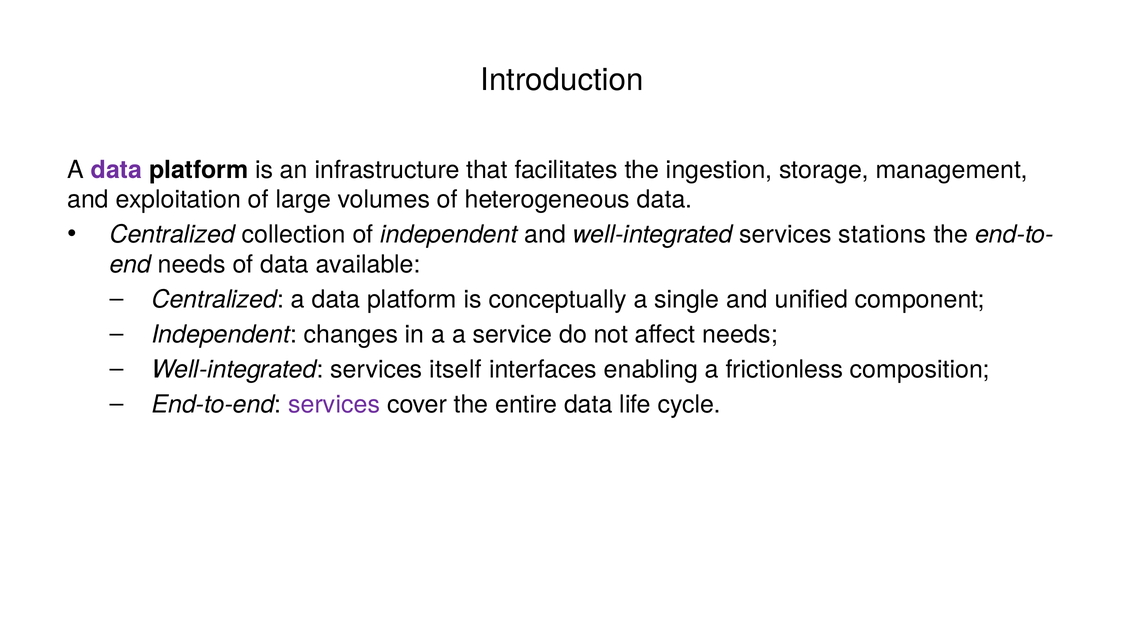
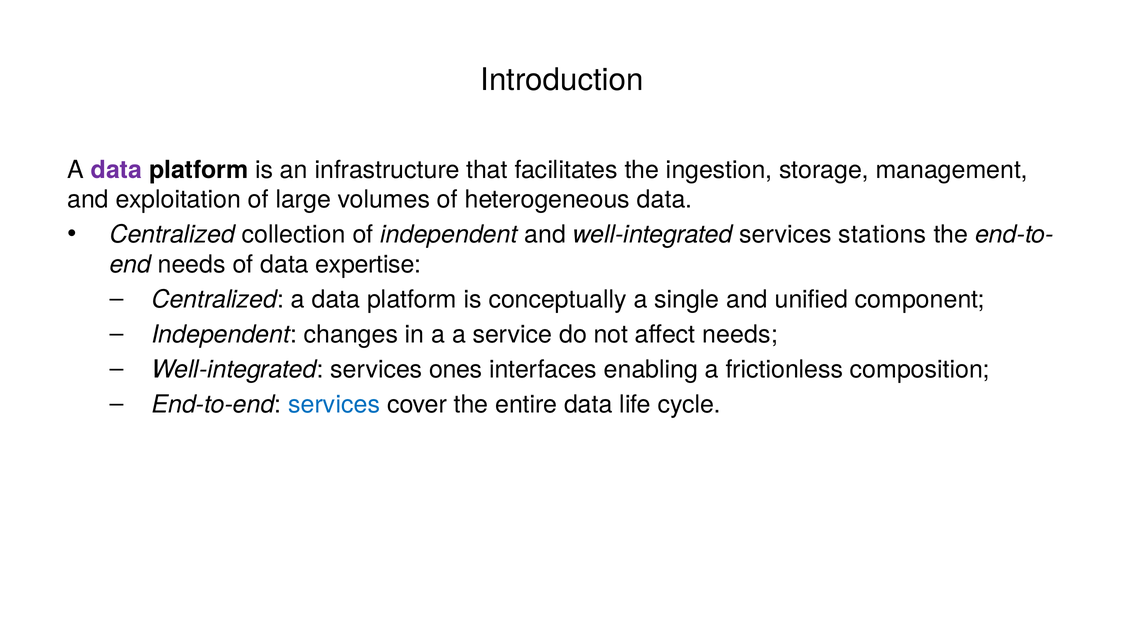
available: available -> expertise
itself: itself -> ones
services at (334, 405) colour: purple -> blue
